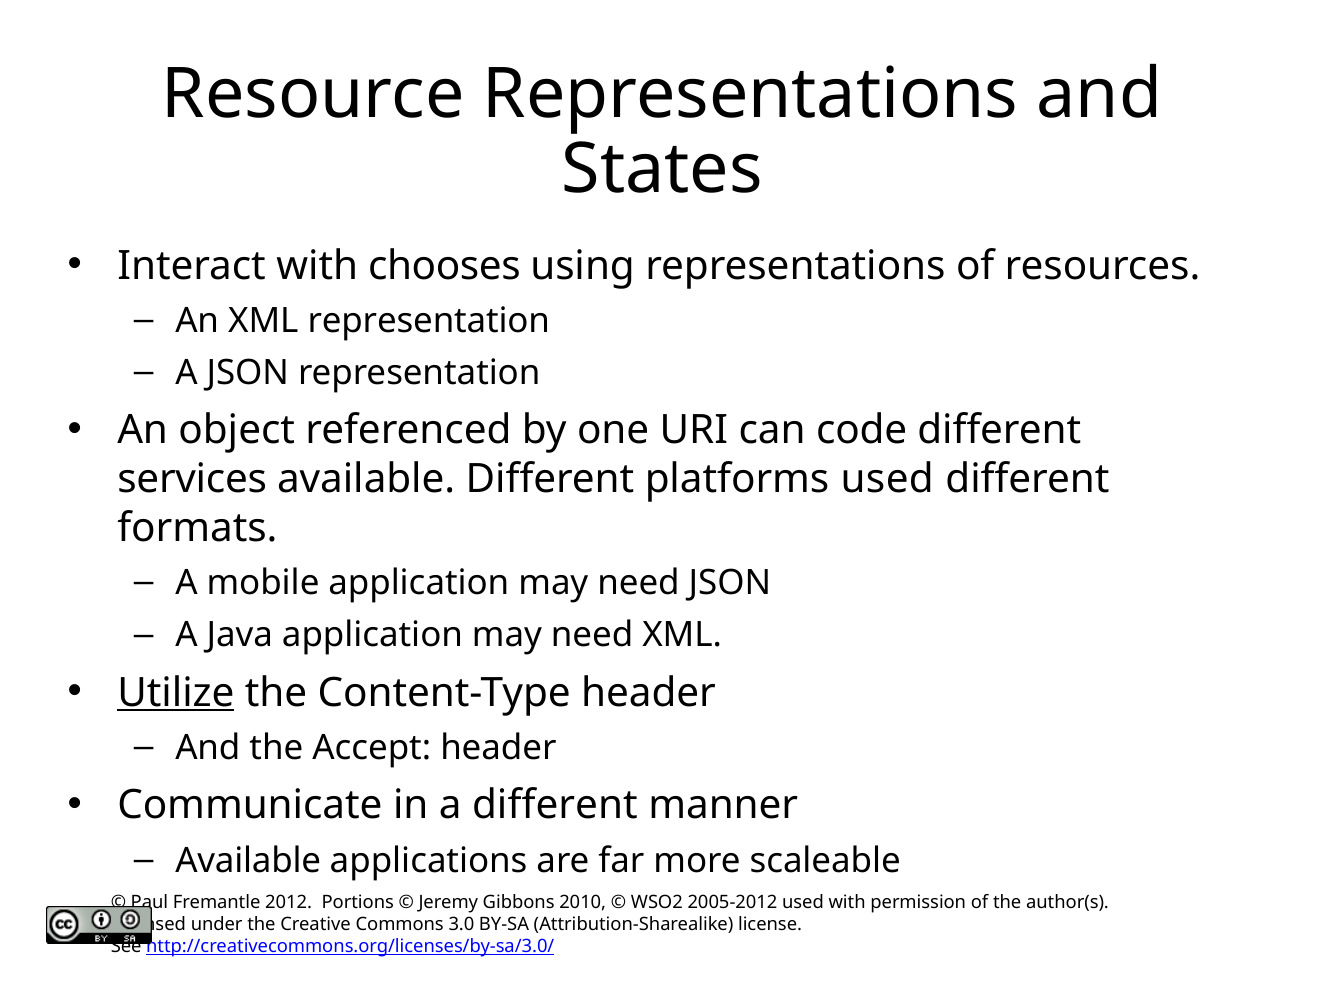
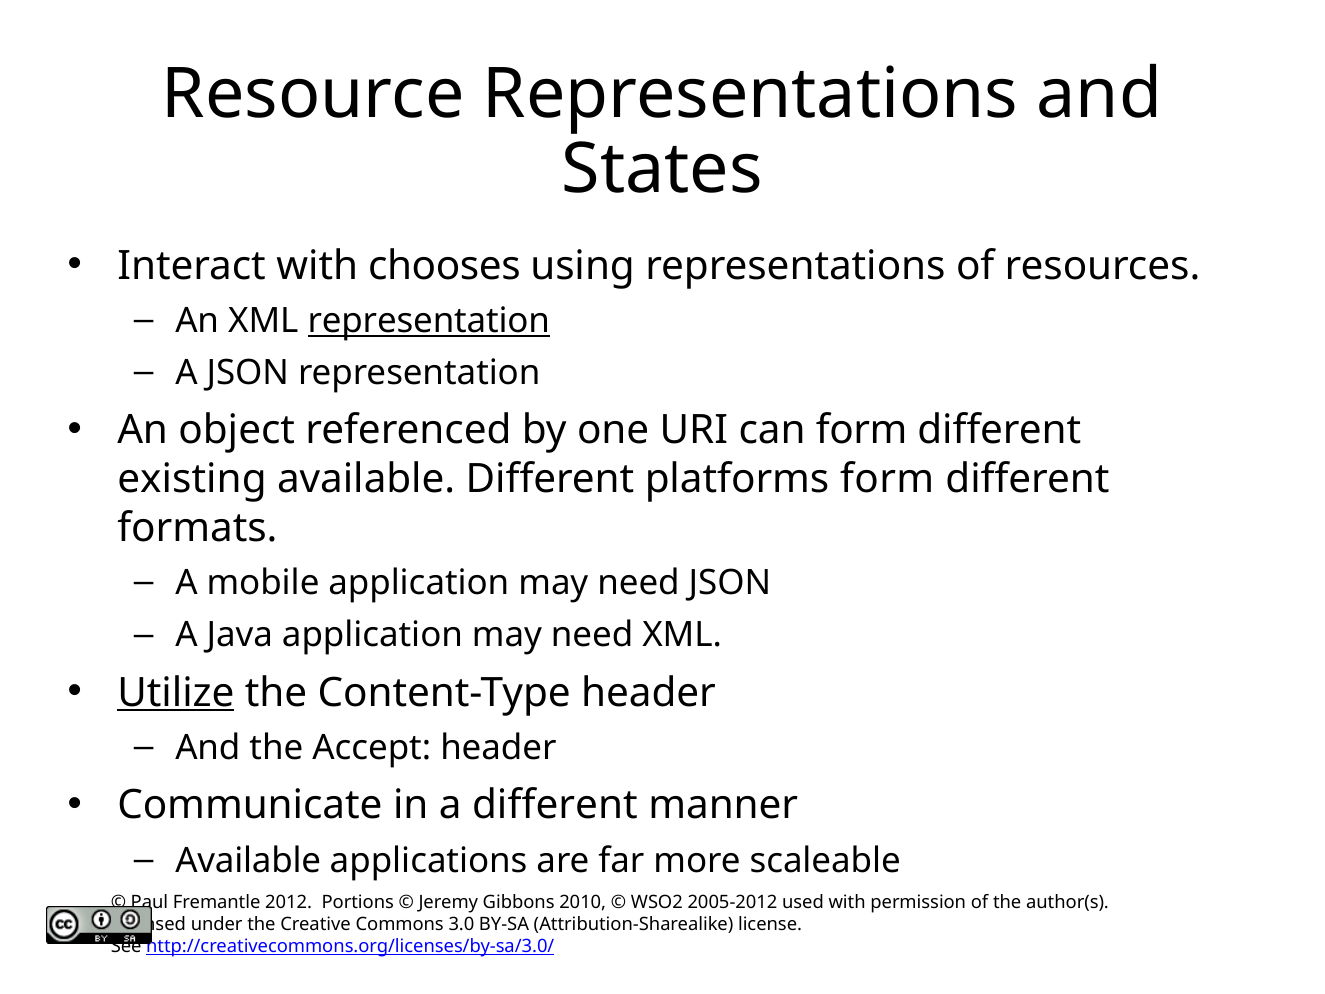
representation at (429, 321) underline: none -> present
can code: code -> form
services: services -> existing
platforms used: used -> form
